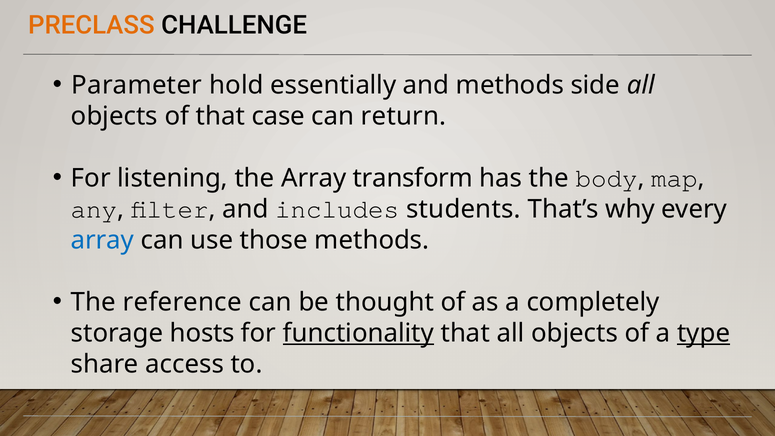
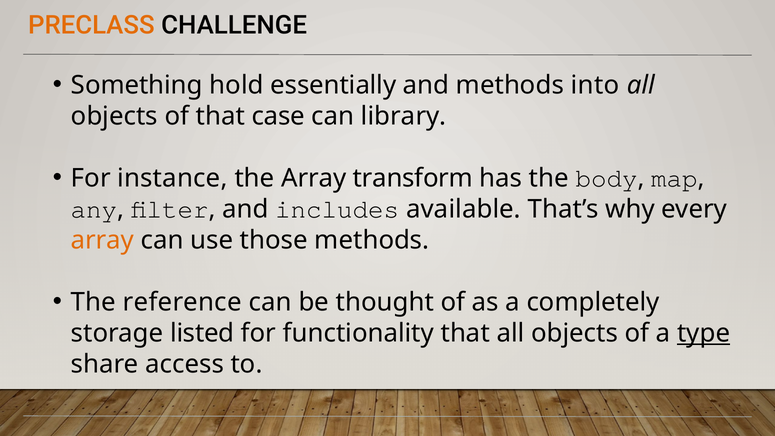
Parameter: Parameter -> Something
side: side -> into
return: return -> library
listening: listening -> instance
students: students -> available
array at (102, 240) colour: blue -> orange
hosts: hosts -> listed
functionality underline: present -> none
